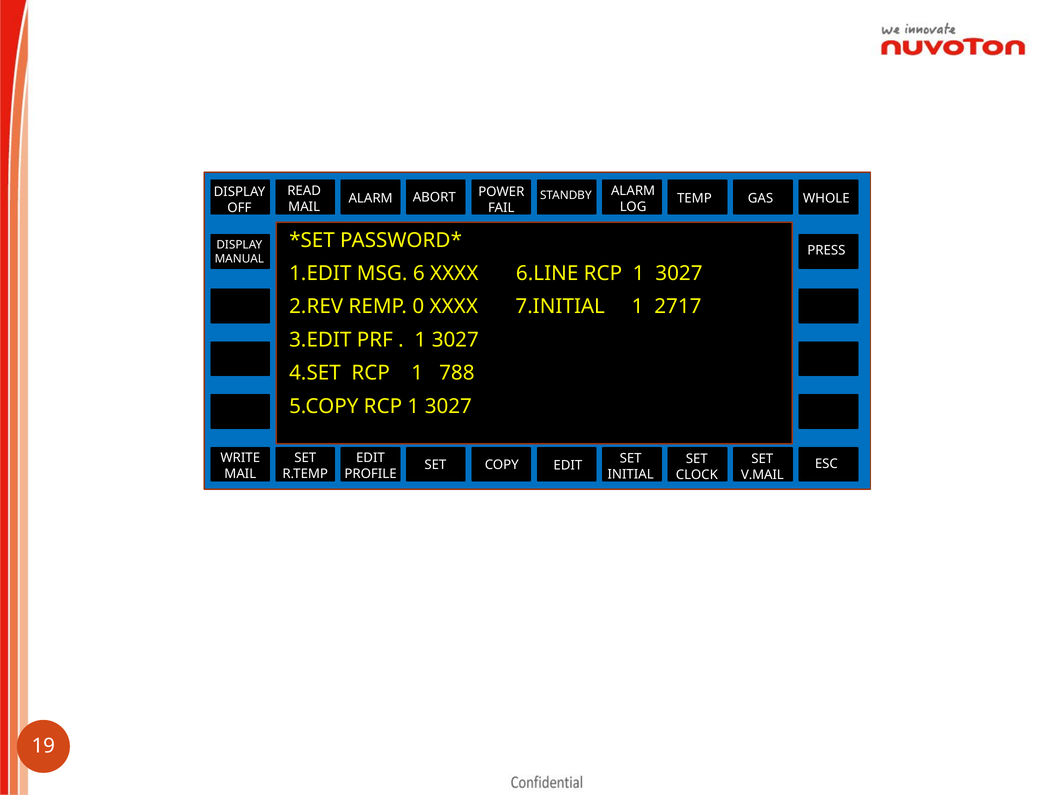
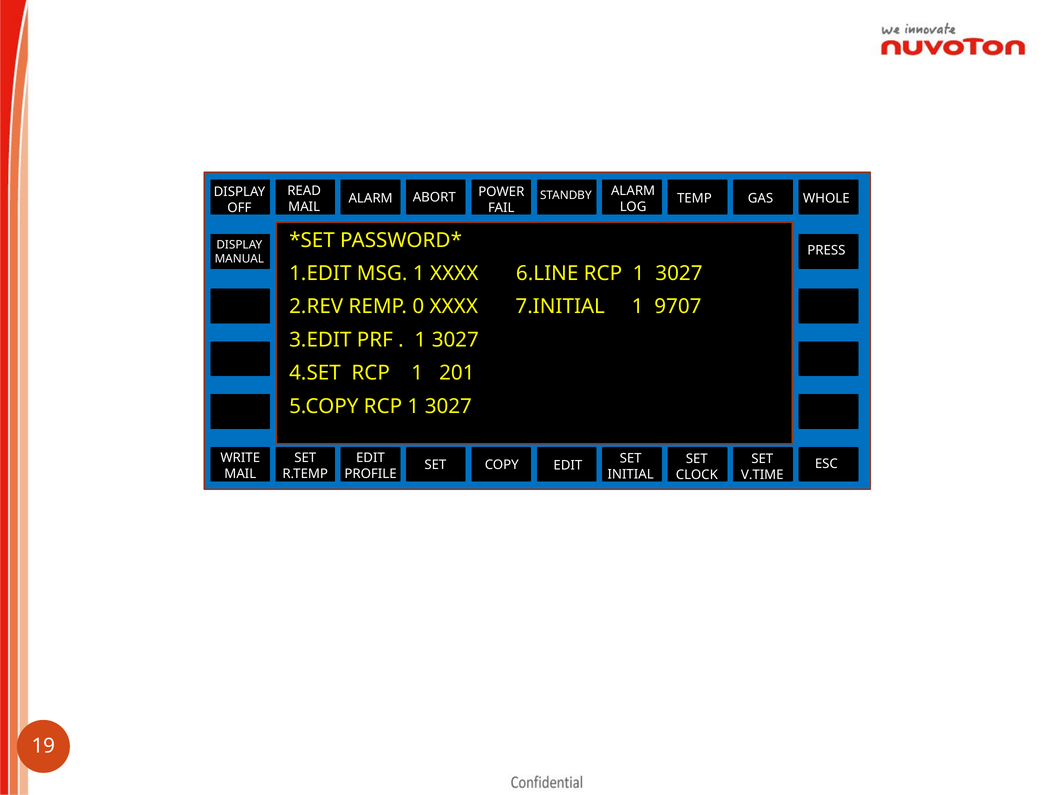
MSG 6: 6 -> 1
2717: 2717 -> 9707
788: 788 -> 201
V.MAIL: V.MAIL -> V.TIME
